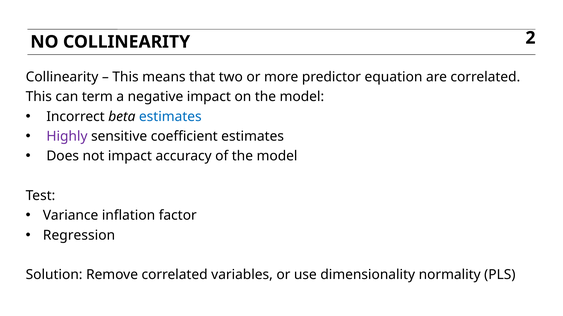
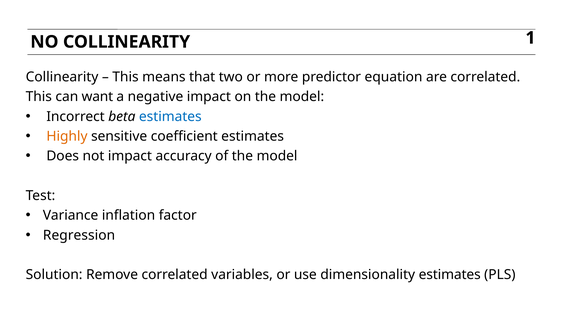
2: 2 -> 1
term: term -> want
Highly colour: purple -> orange
dimensionality normality: normality -> estimates
